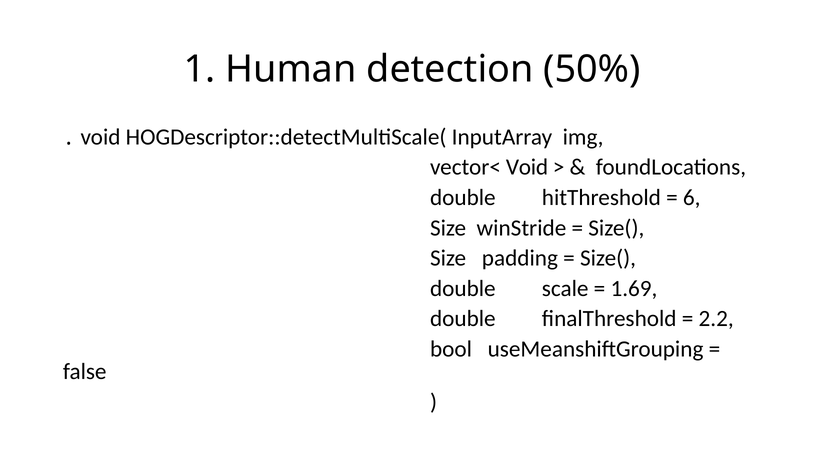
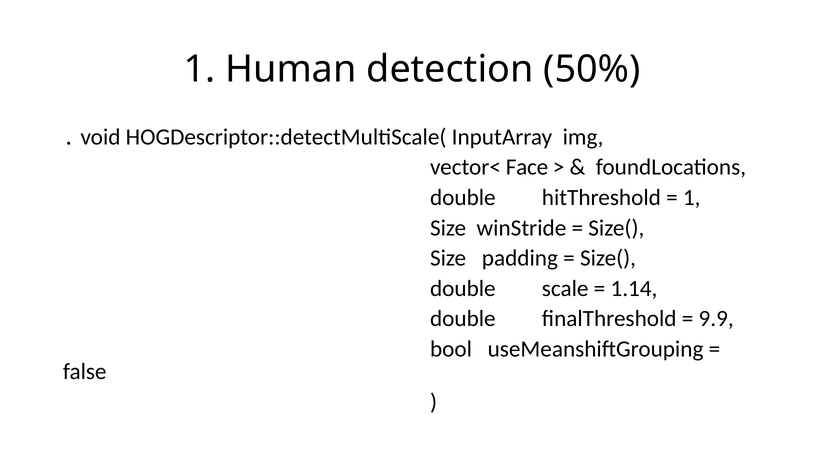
vector< Void: Void -> Face
6 at (692, 198): 6 -> 1
1.69: 1.69 -> 1.14
2.2: 2.2 -> 9.9
